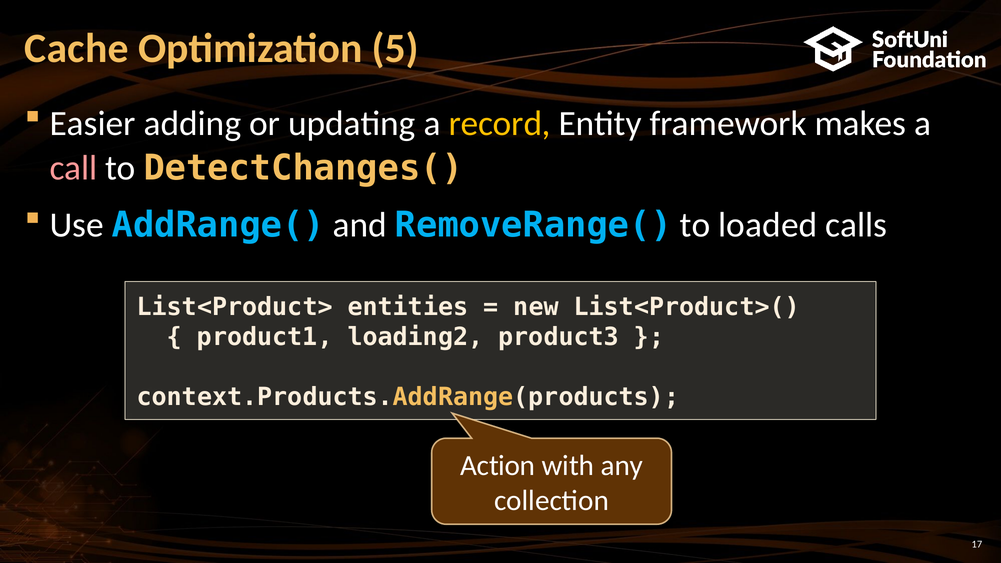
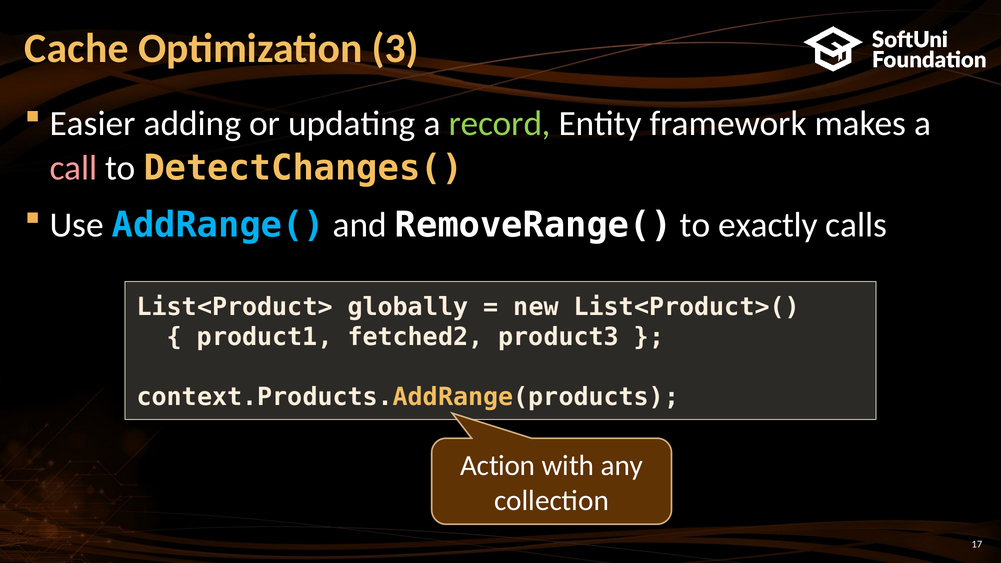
5: 5 -> 3
record colour: yellow -> light green
RemoveRange( colour: light blue -> white
loaded: loaded -> exactly
entities: entities -> globally
loading2: loading2 -> fetched2
